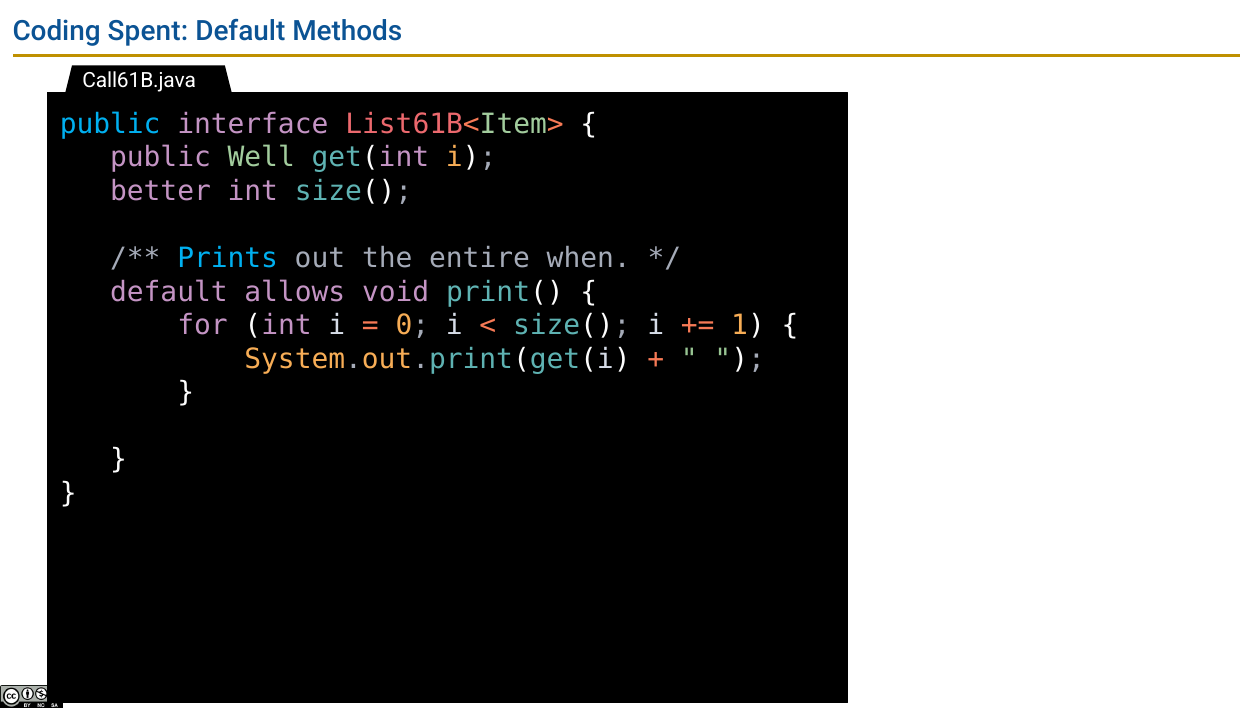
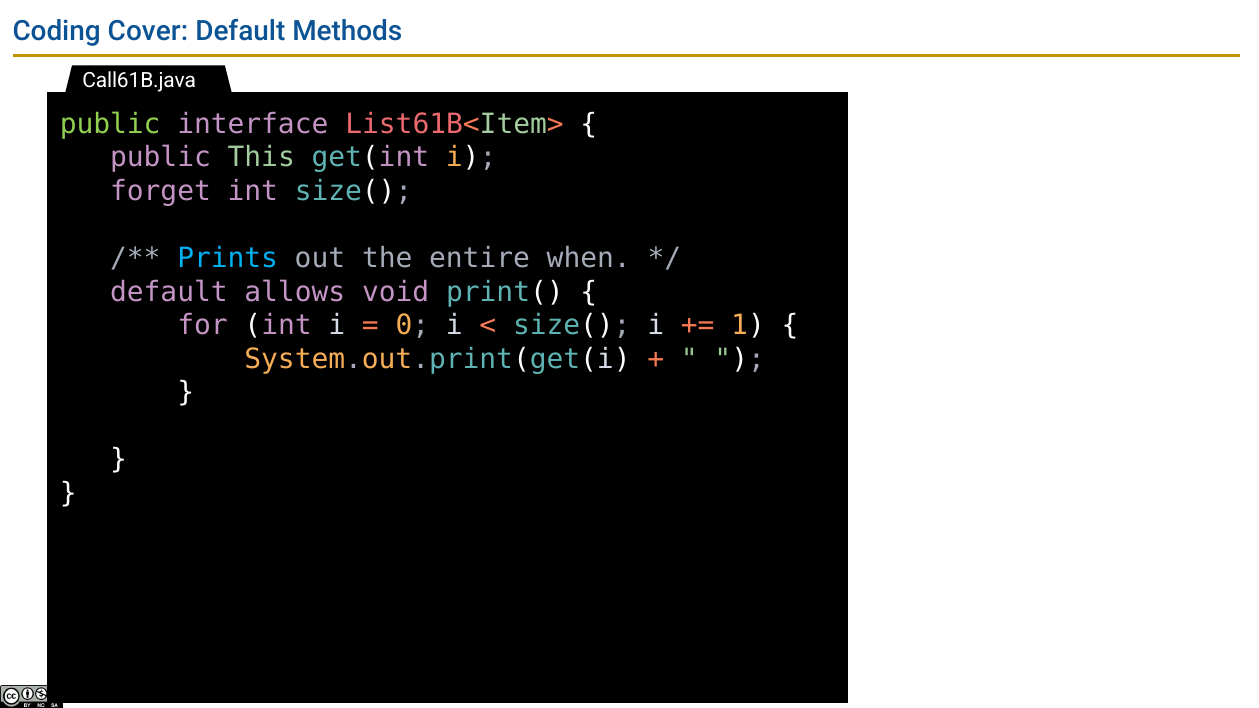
Spent: Spent -> Cover
public at (110, 124) colour: light blue -> light green
Well: Well -> This
better: better -> forget
